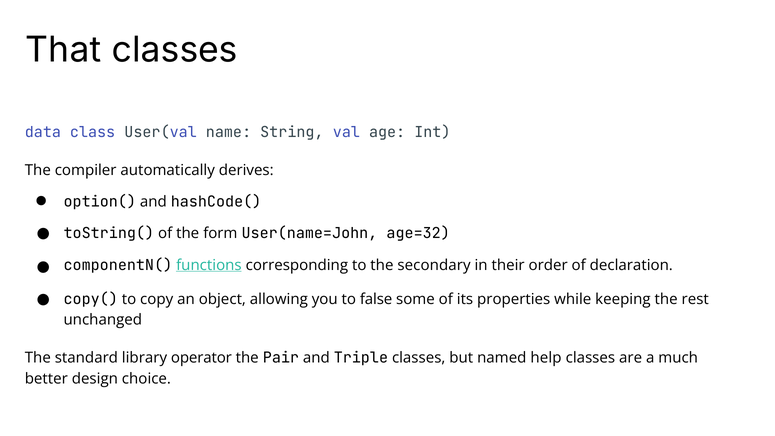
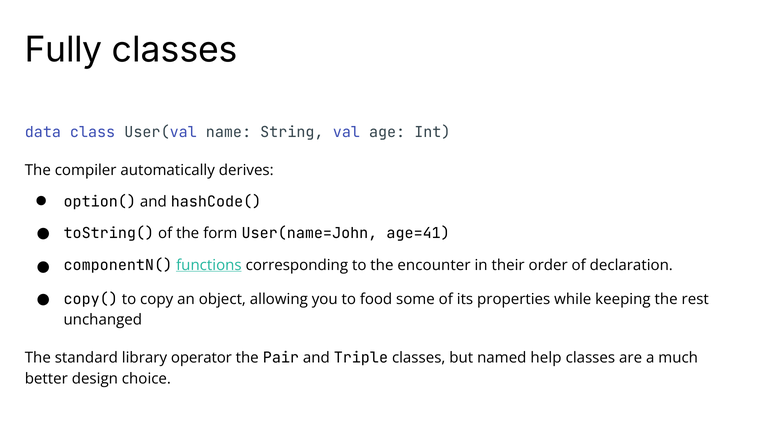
That: That -> Fully
age=32: age=32 -> age=41
secondary: secondary -> encounter
false: false -> food
